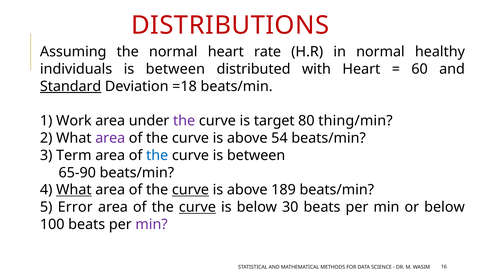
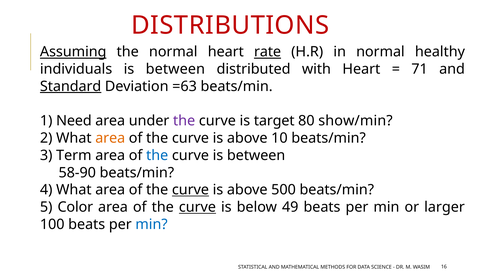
Assuming underline: none -> present
rate underline: none -> present
60: 60 -> 71
=18: =18 -> =63
Work: Work -> Need
thing/min: thing/min -> show/min
area at (110, 138) colour: purple -> orange
54: 54 -> 10
65-90: 65-90 -> 58-90
What at (74, 190) underline: present -> none
189: 189 -> 500
Error: Error -> Color
30: 30 -> 49
or below: below -> larger
min at (151, 224) colour: purple -> blue
